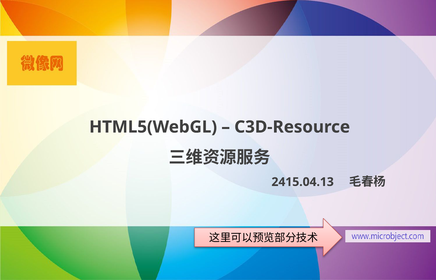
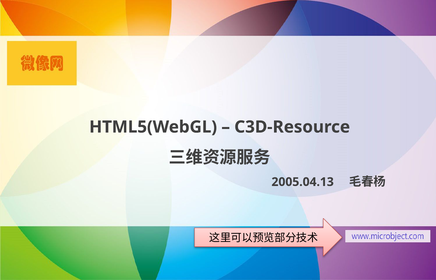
2415.04.13: 2415.04.13 -> 2005.04.13
